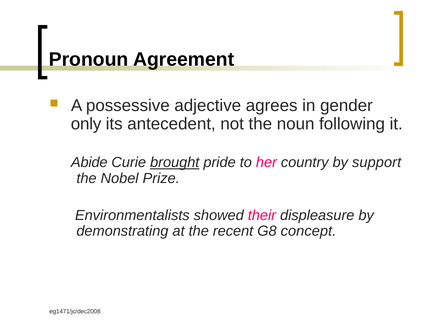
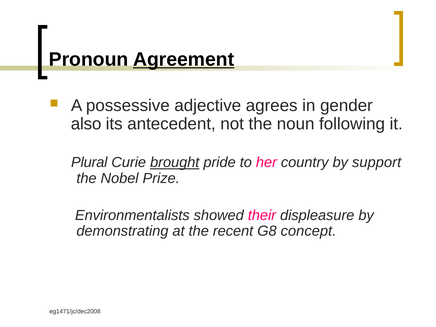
Agreement underline: none -> present
only: only -> also
Abide: Abide -> Plural
